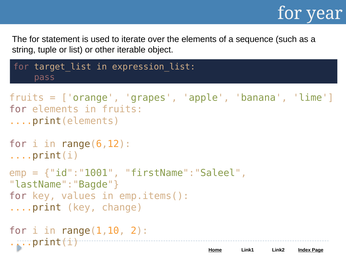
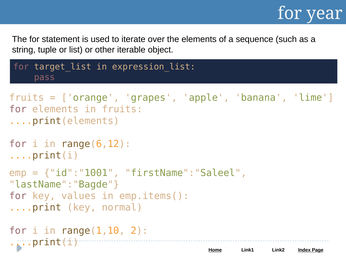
change: change -> normal
